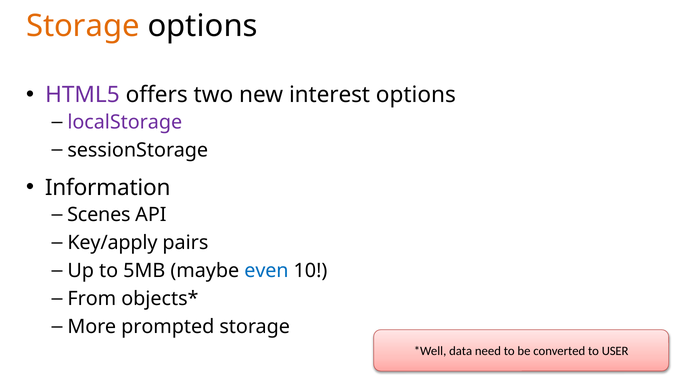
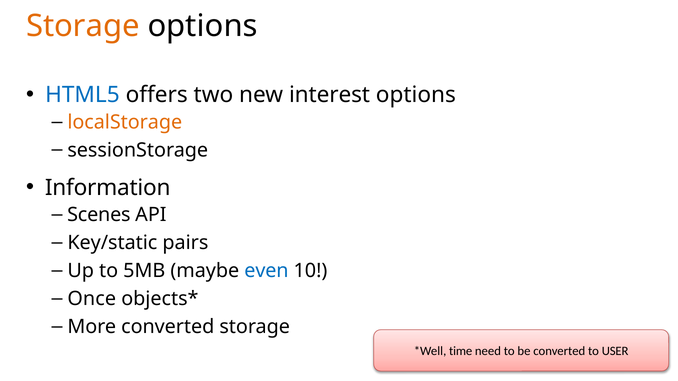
HTML5 colour: purple -> blue
localStorage colour: purple -> orange
Key/apply: Key/apply -> Key/static
From: From -> Once
More prompted: prompted -> converted
data: data -> time
